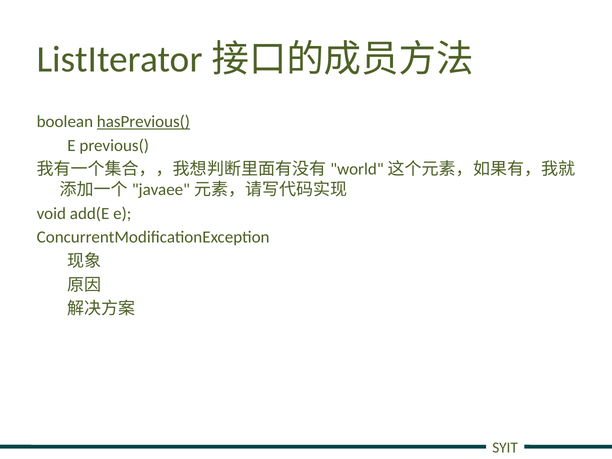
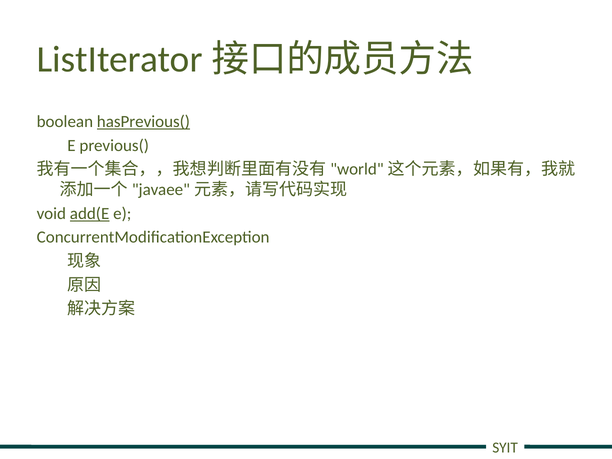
add(E underline: none -> present
